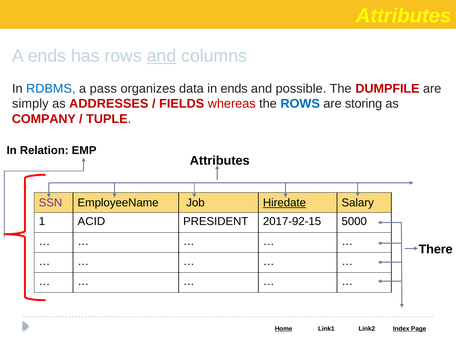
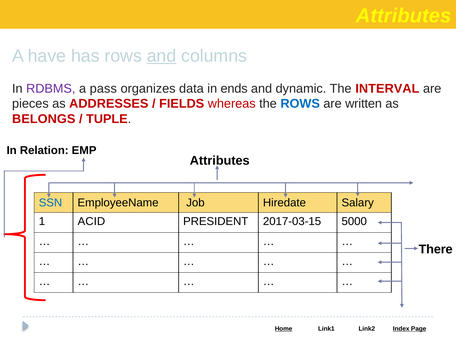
A ends: ends -> have
RDBMS colour: blue -> purple
possible: possible -> dynamic
DUMPFILE: DUMPFILE -> INTERVAL
simply: simply -> pieces
storing: storing -> written
COMPANY: COMPANY -> BELONGS
SSN colour: purple -> blue
Hiredate underline: present -> none
2017-92-15: 2017-92-15 -> 2017-03-15
